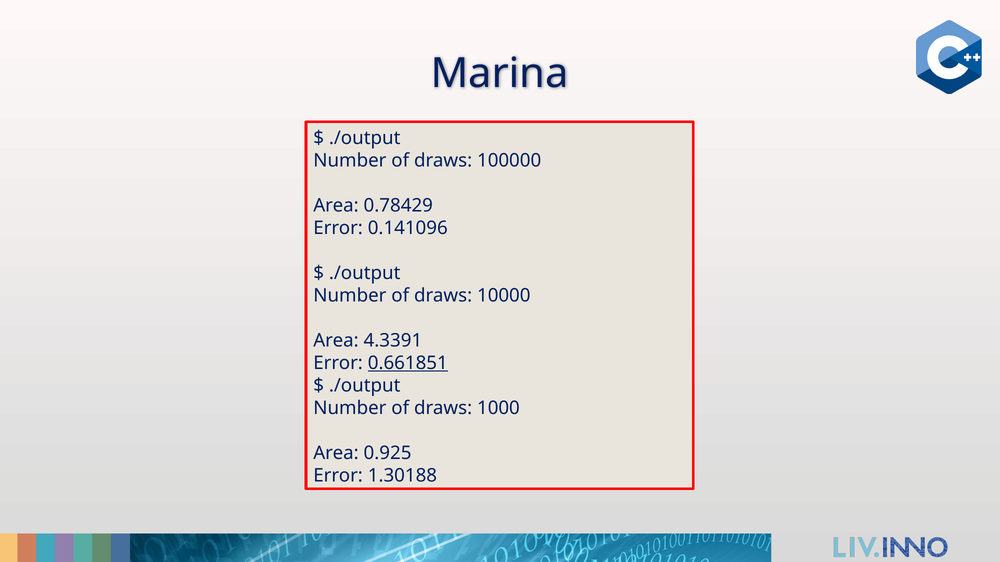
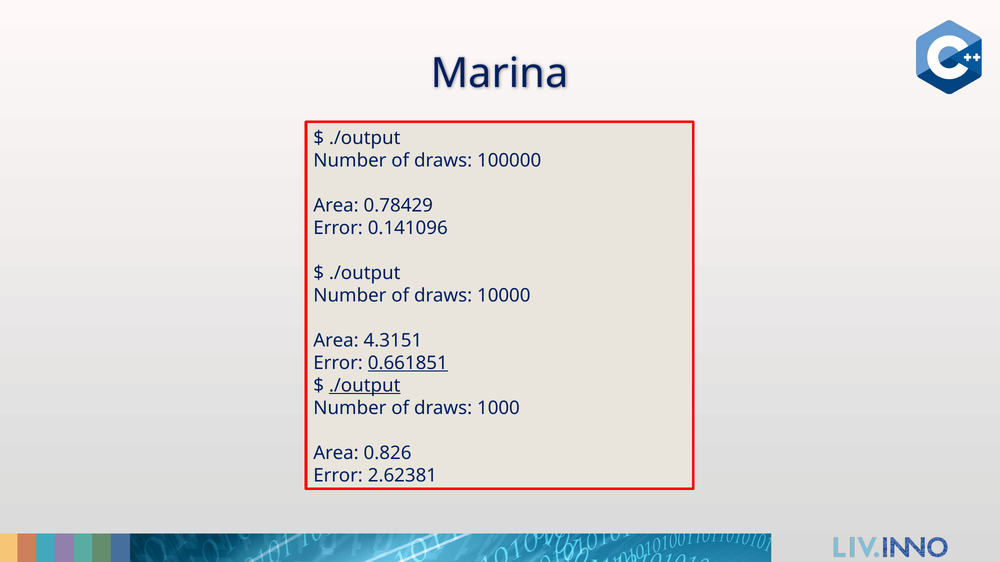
4.3391: 4.3391 -> 4.3151
./output at (365, 386) underline: none -> present
0.925: 0.925 -> 0.826
1.30188: 1.30188 -> 2.62381
